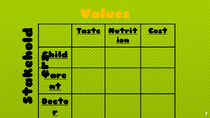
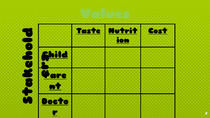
Values colour: yellow -> light green
